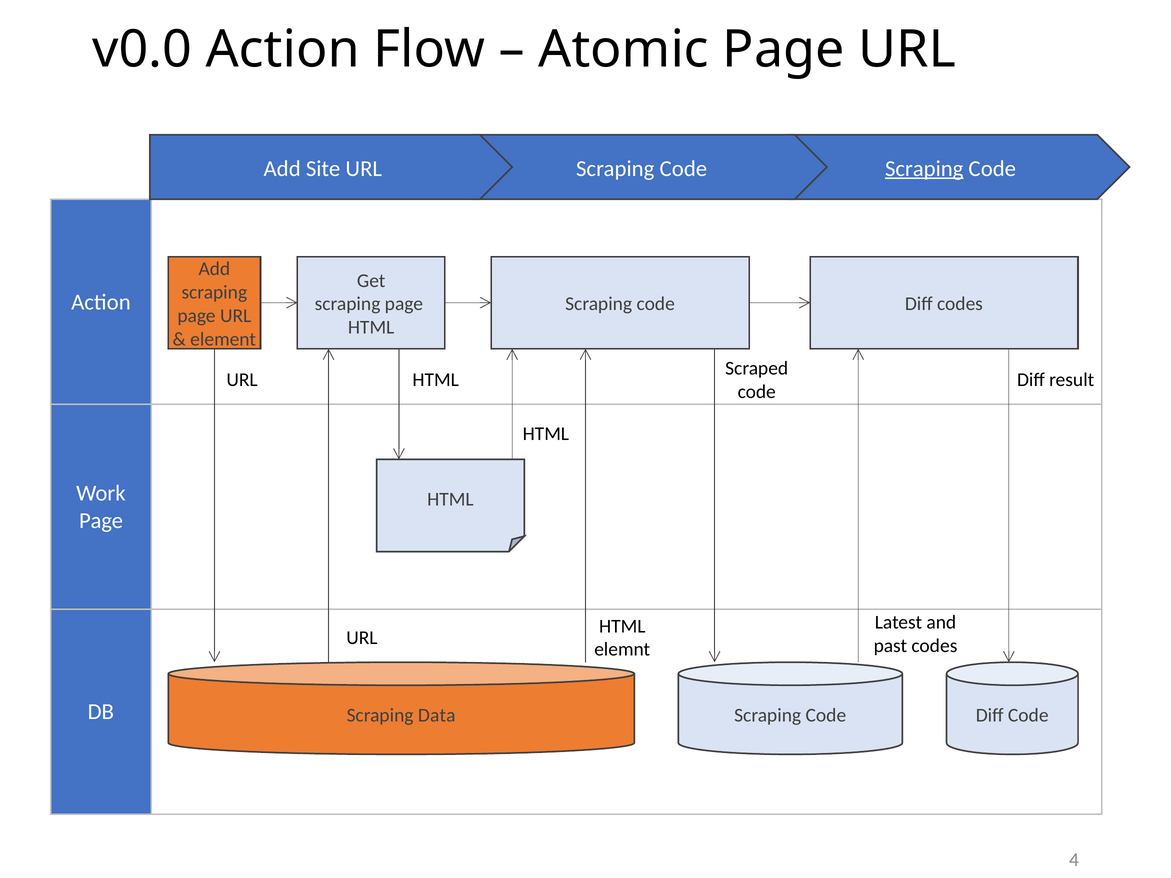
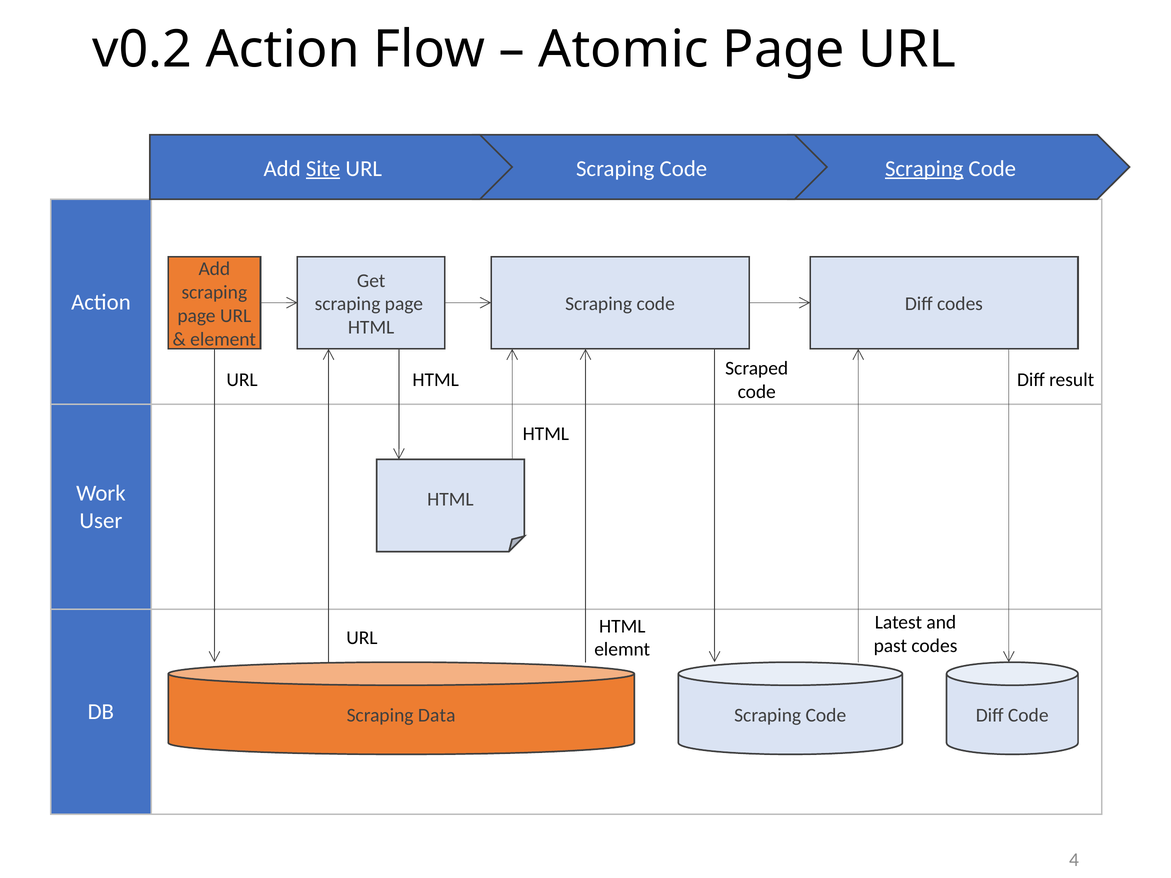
v0.0: v0.0 -> v0.2
Site underline: none -> present
Page at (101, 521): Page -> User
